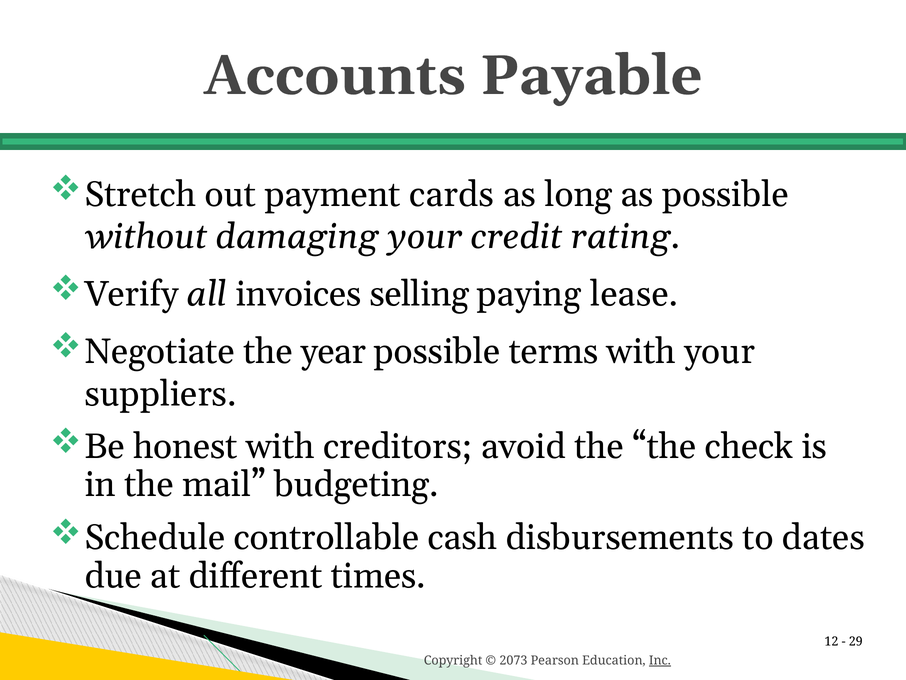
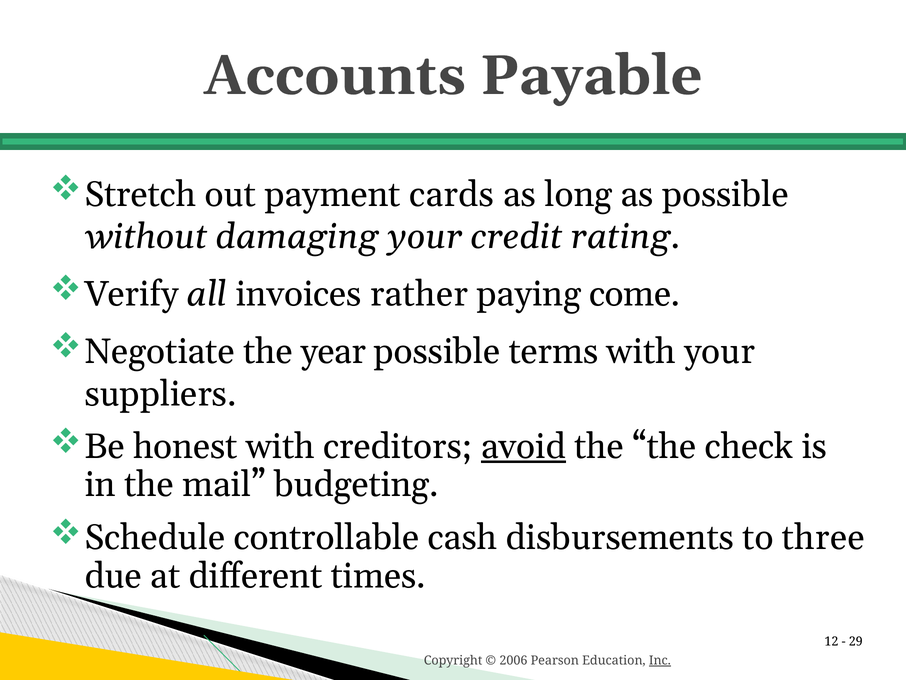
selling: selling -> rather
lease: lease -> come
avoid underline: none -> present
dates: dates -> three
2073: 2073 -> 2006
